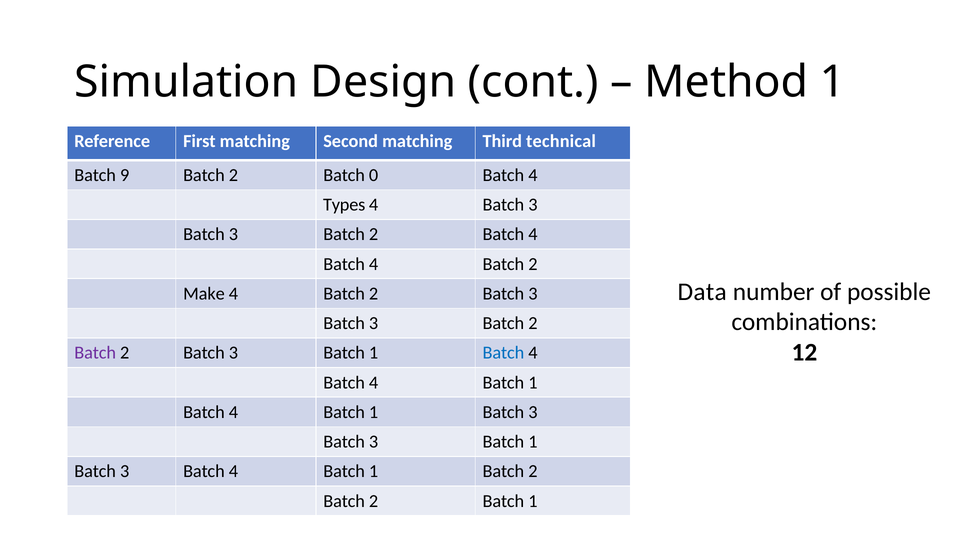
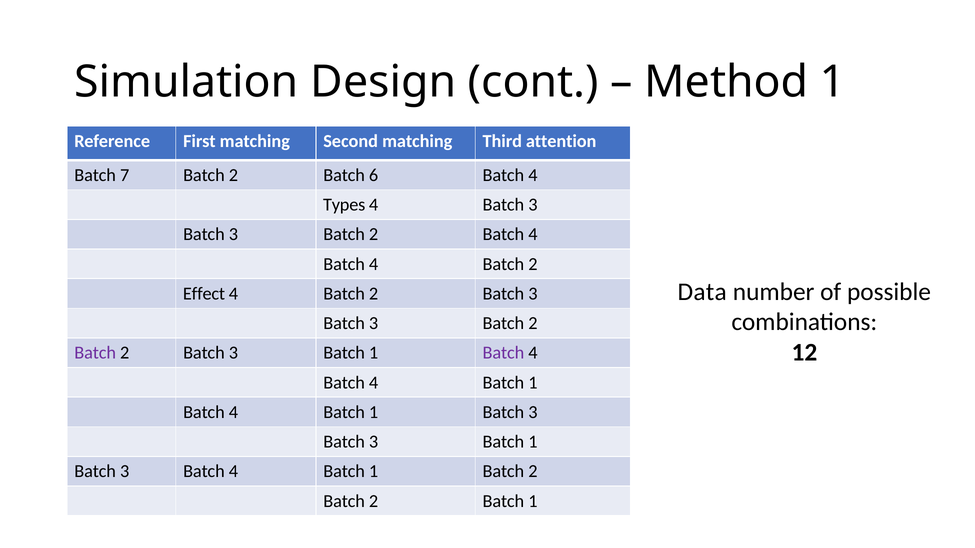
technical: technical -> attention
9: 9 -> 7
0: 0 -> 6
Make: Make -> Effect
Batch at (503, 353) colour: blue -> purple
